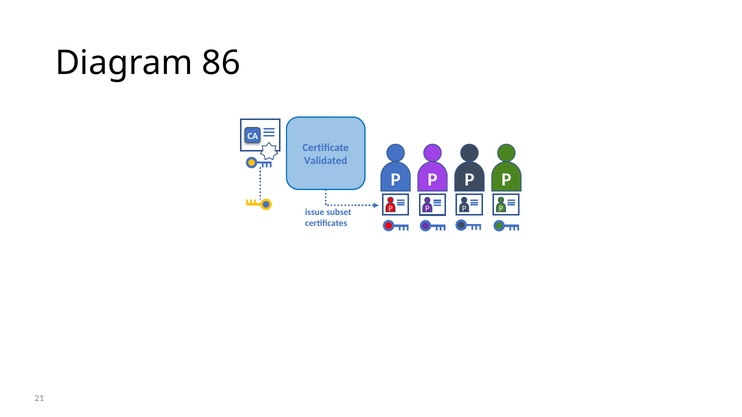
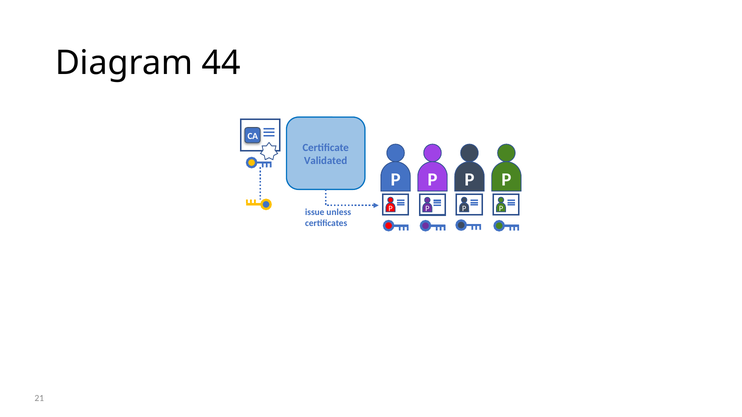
86: 86 -> 44
subset: subset -> unless
